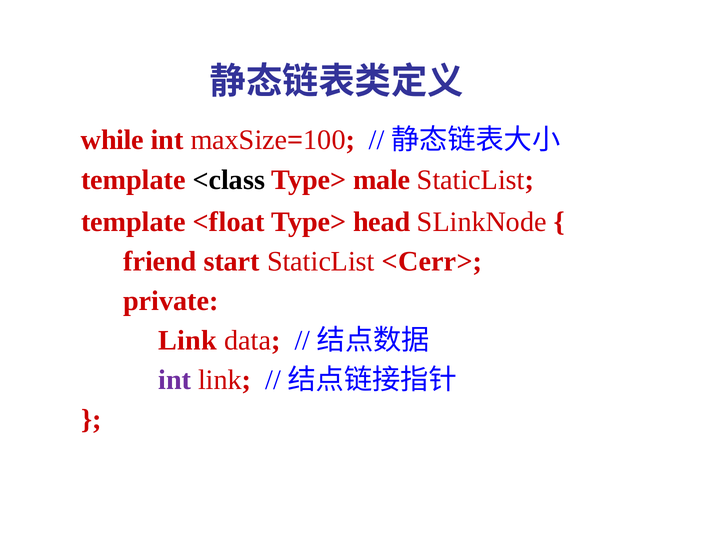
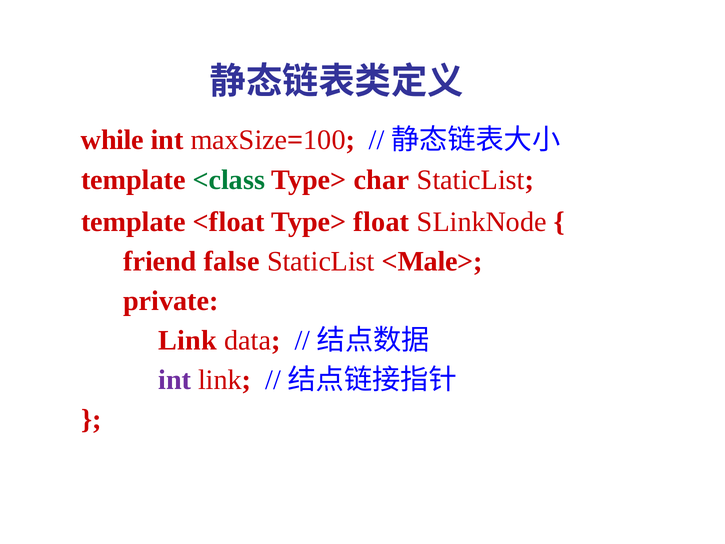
<class colour: black -> green
male: male -> char
head: head -> float
start: start -> false
<Cerr>: <Cerr> -> <Male>
